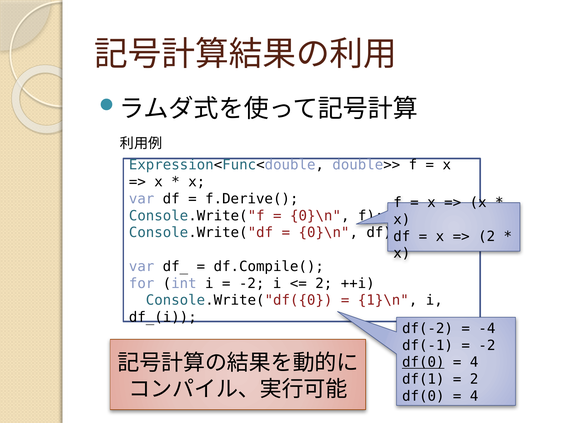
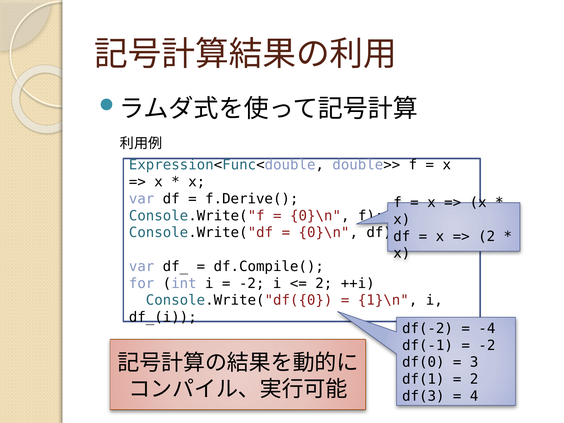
df(0 at (423, 362) underline: present -> none
4 at (474, 362): 4 -> 3
df(0 at (423, 396): df(0 -> df(3
